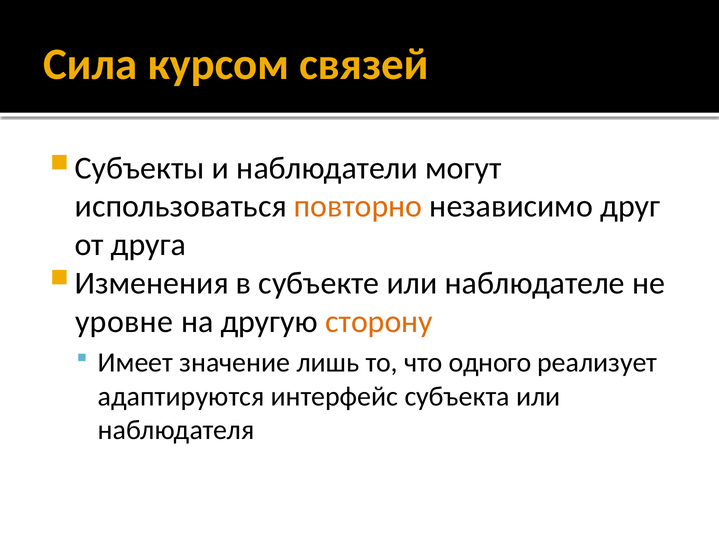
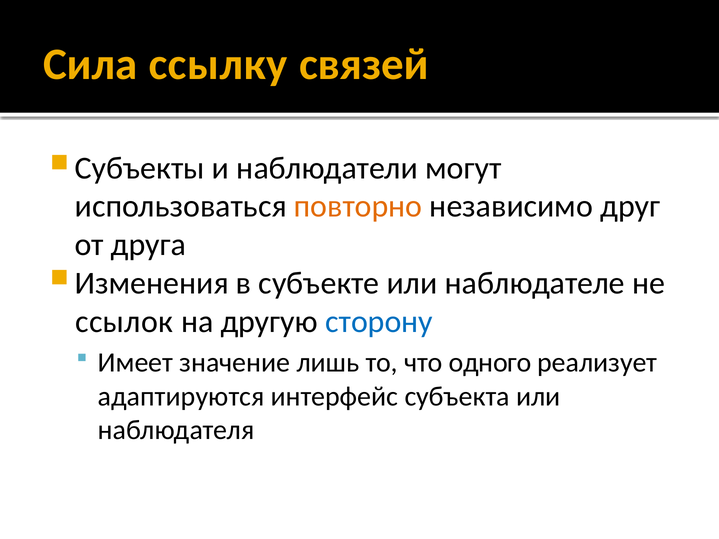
курсом: курсом -> ссылку
уровне: уровне -> ссылок
сторону colour: orange -> blue
